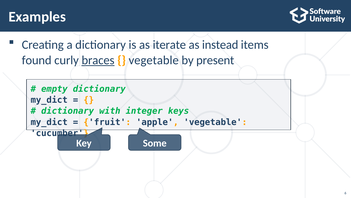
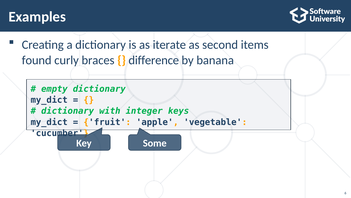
instead: instead -> second
braces underline: present -> none
vegetable at (154, 60): vegetable -> difference
present: present -> banana
